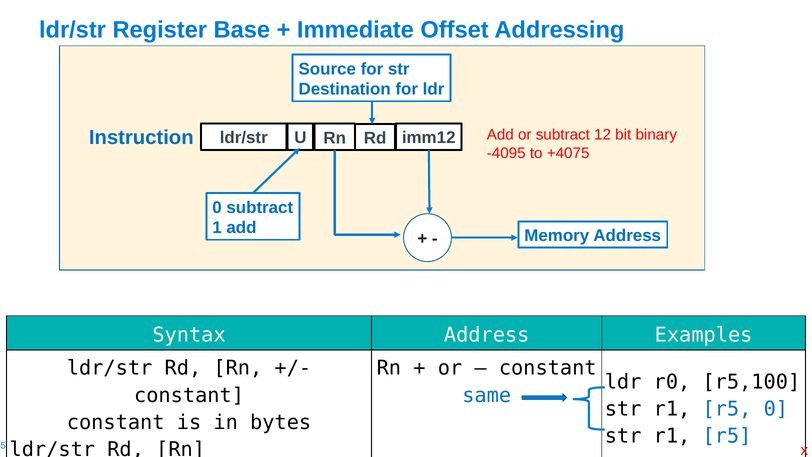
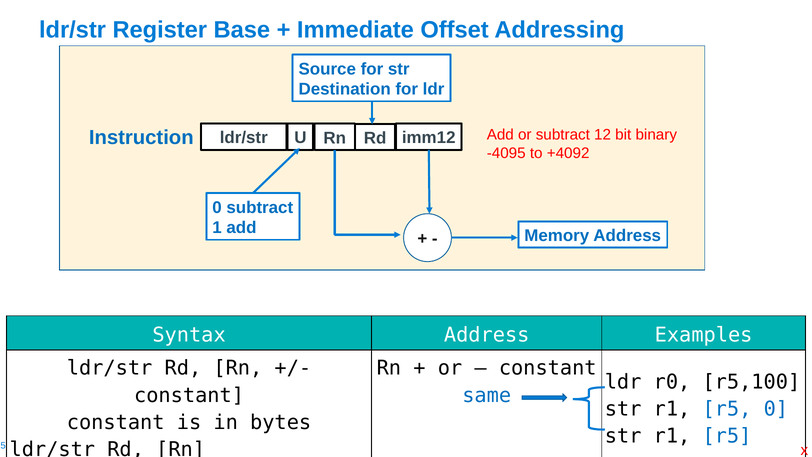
+4075: +4075 -> +4092
